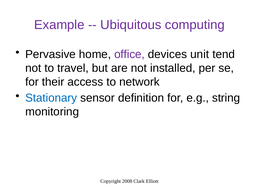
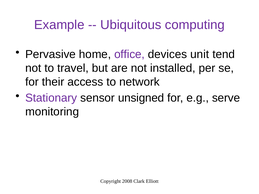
Stationary colour: blue -> purple
definition: definition -> unsigned
string: string -> serve
